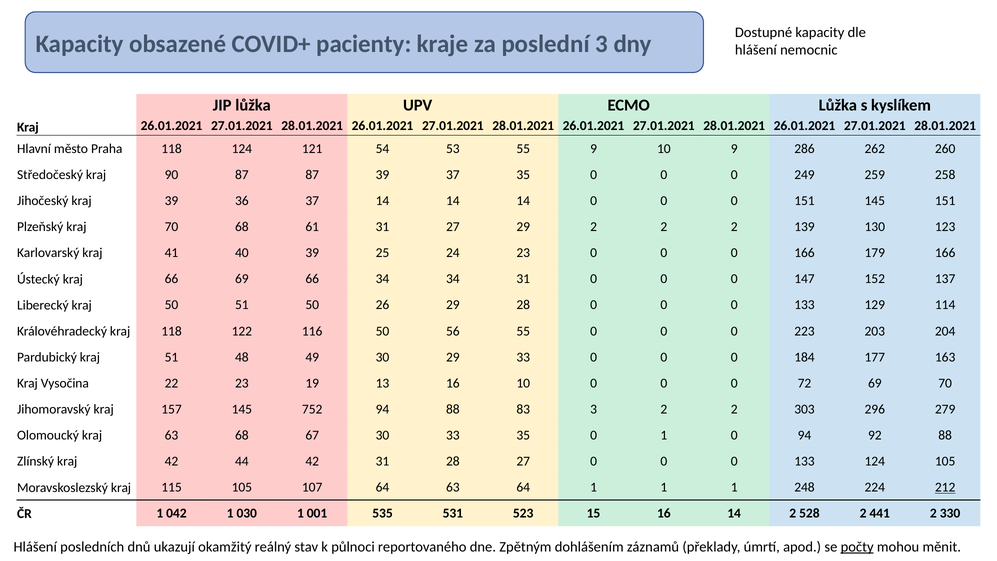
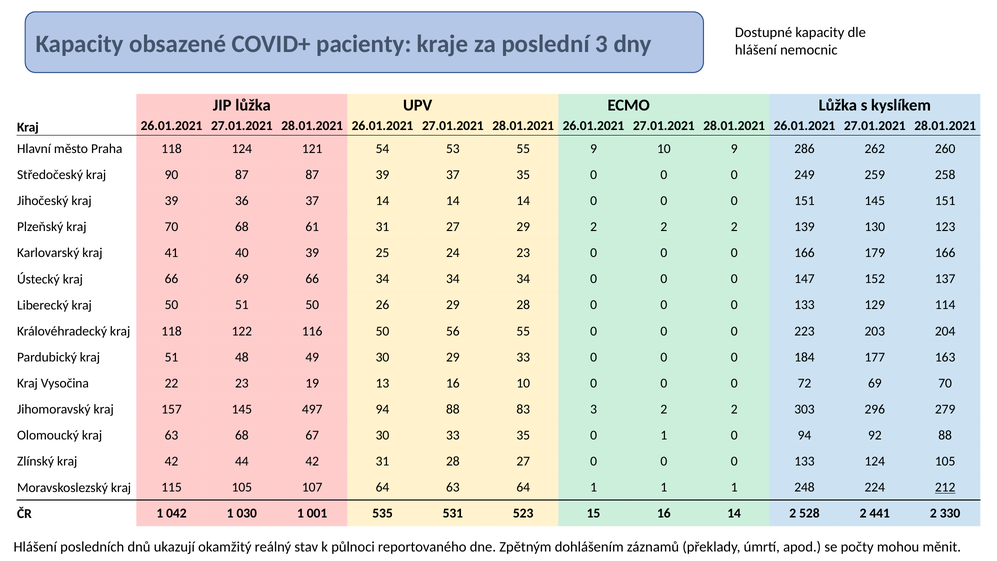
34 34 31: 31 -> 34
752: 752 -> 497
počty underline: present -> none
